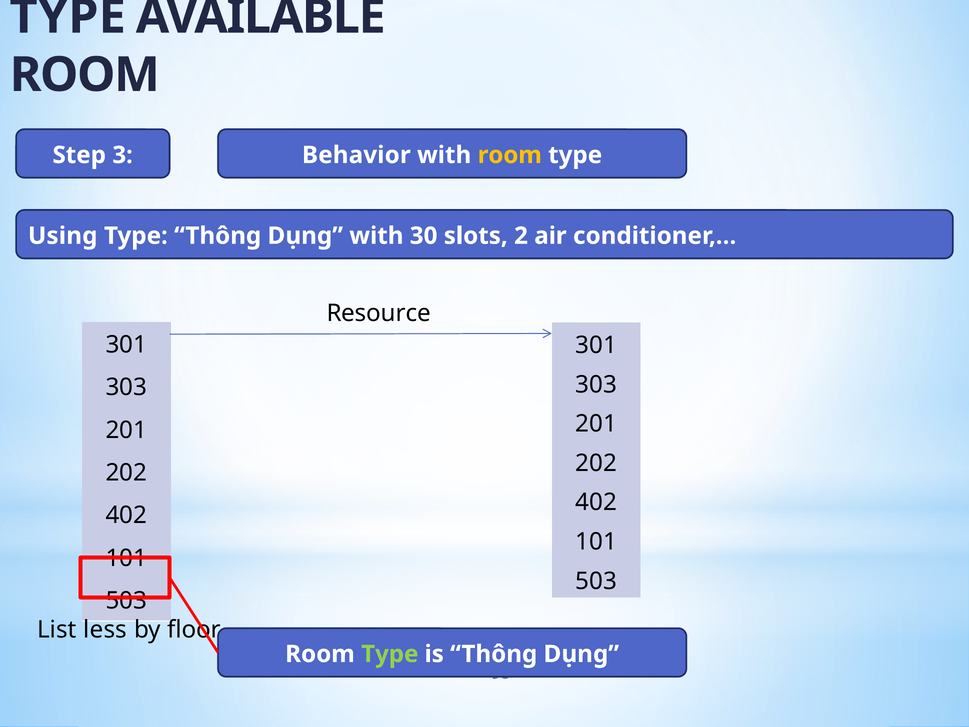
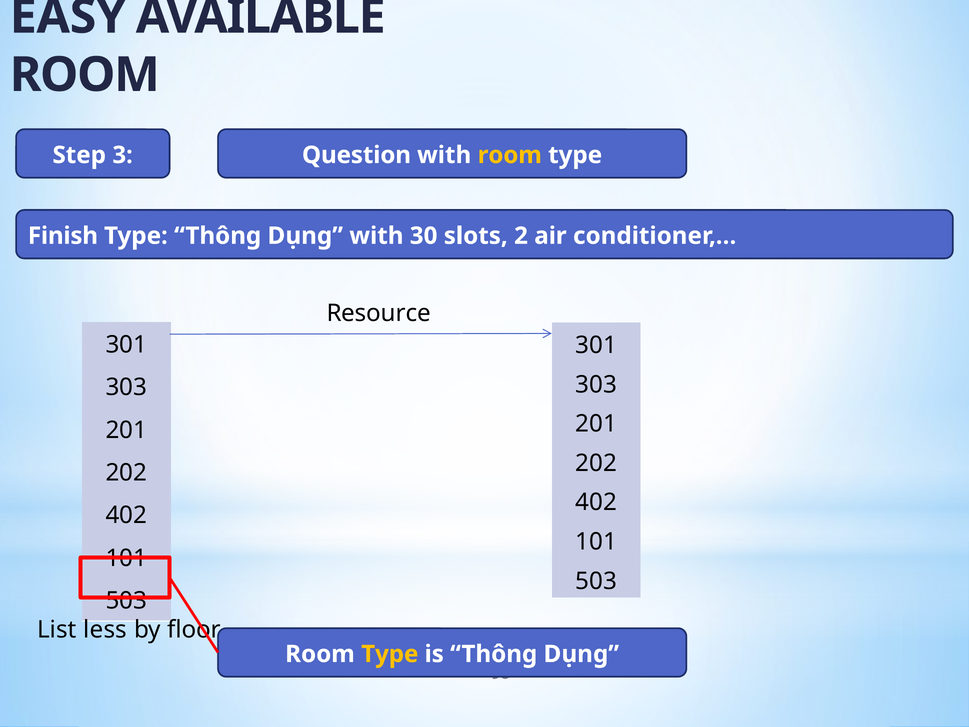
TYPE at (68, 17): TYPE -> EASY
Behavior: Behavior -> Question
Using: Using -> Finish
Type at (390, 654) colour: light green -> yellow
